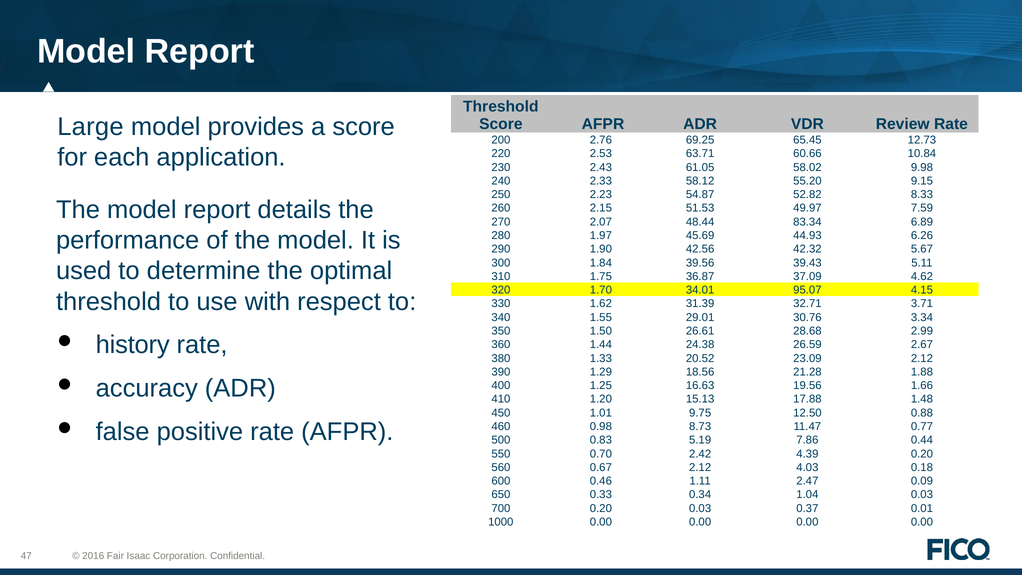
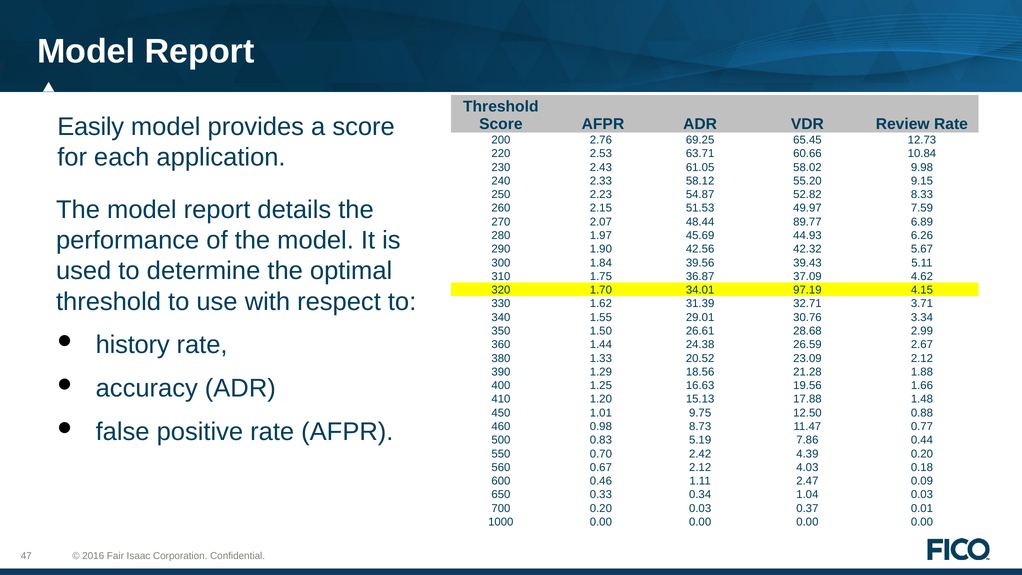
Large: Large -> Easily
83.34: 83.34 -> 89.77
95.07: 95.07 -> 97.19
